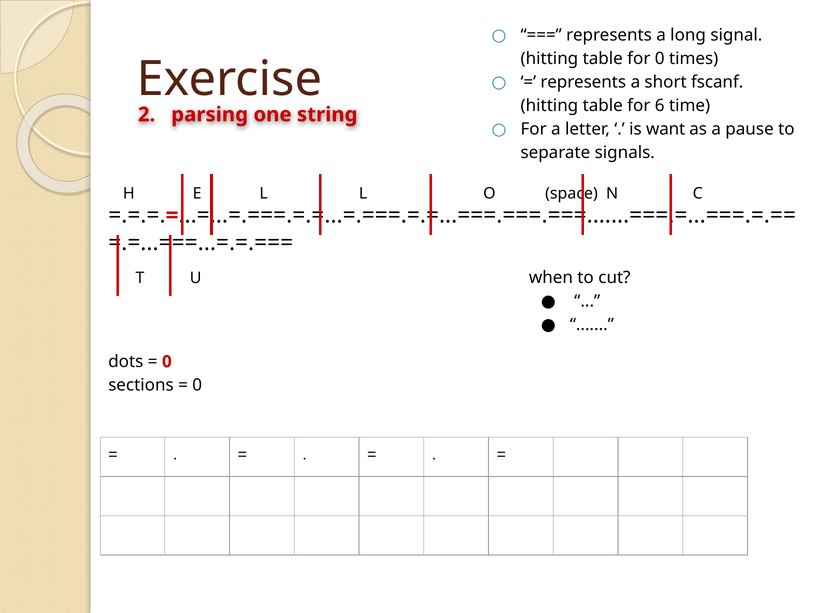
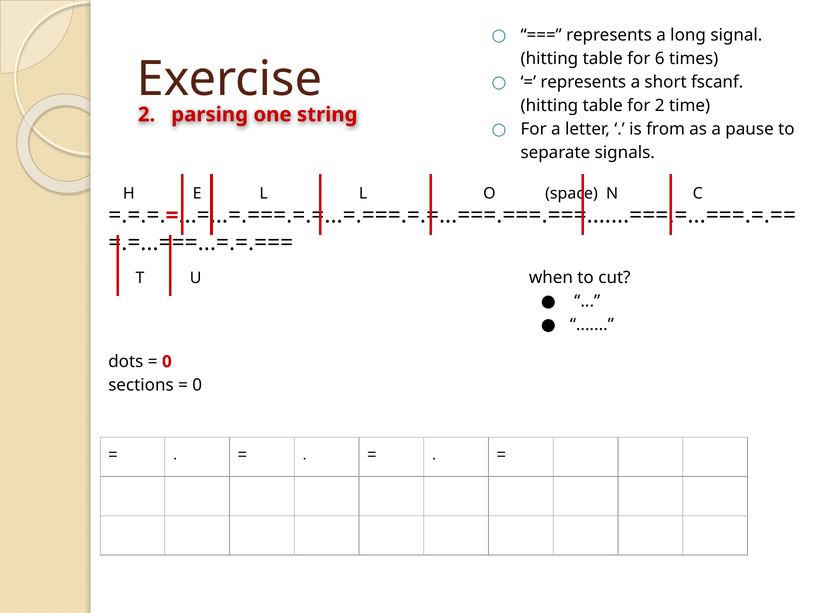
for 0: 0 -> 6
for 6: 6 -> 2
want: want -> from
